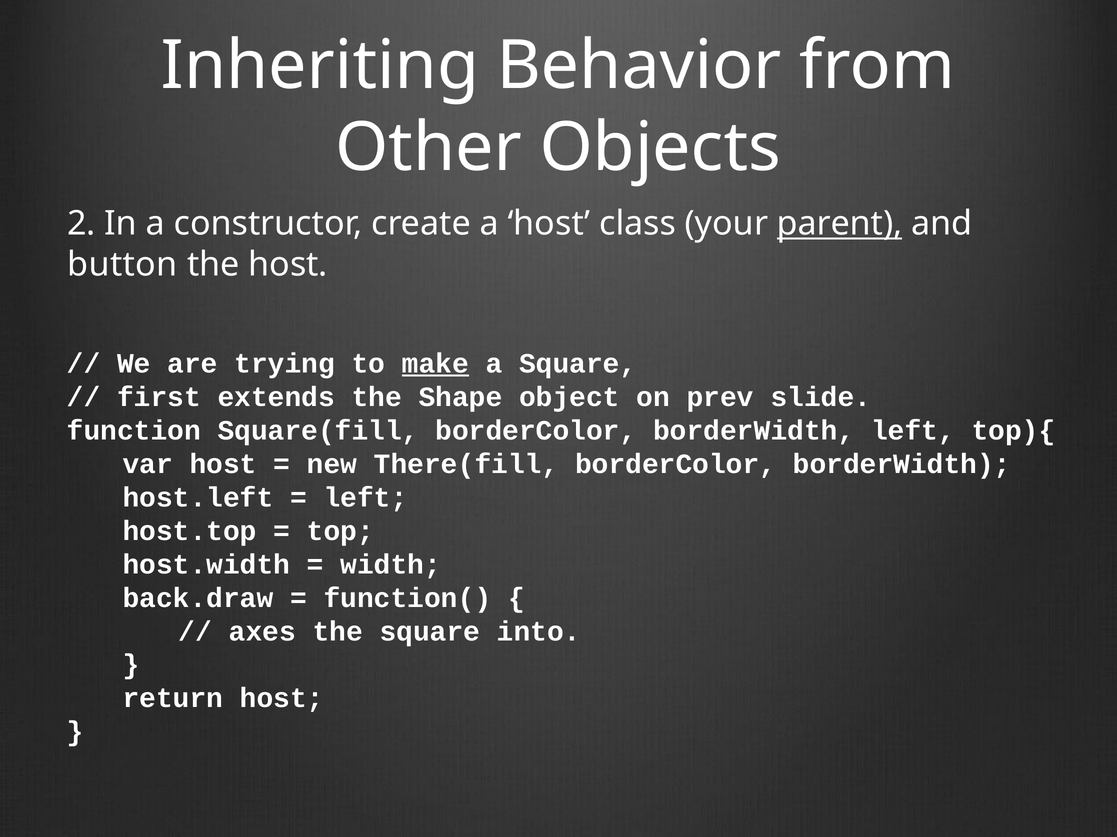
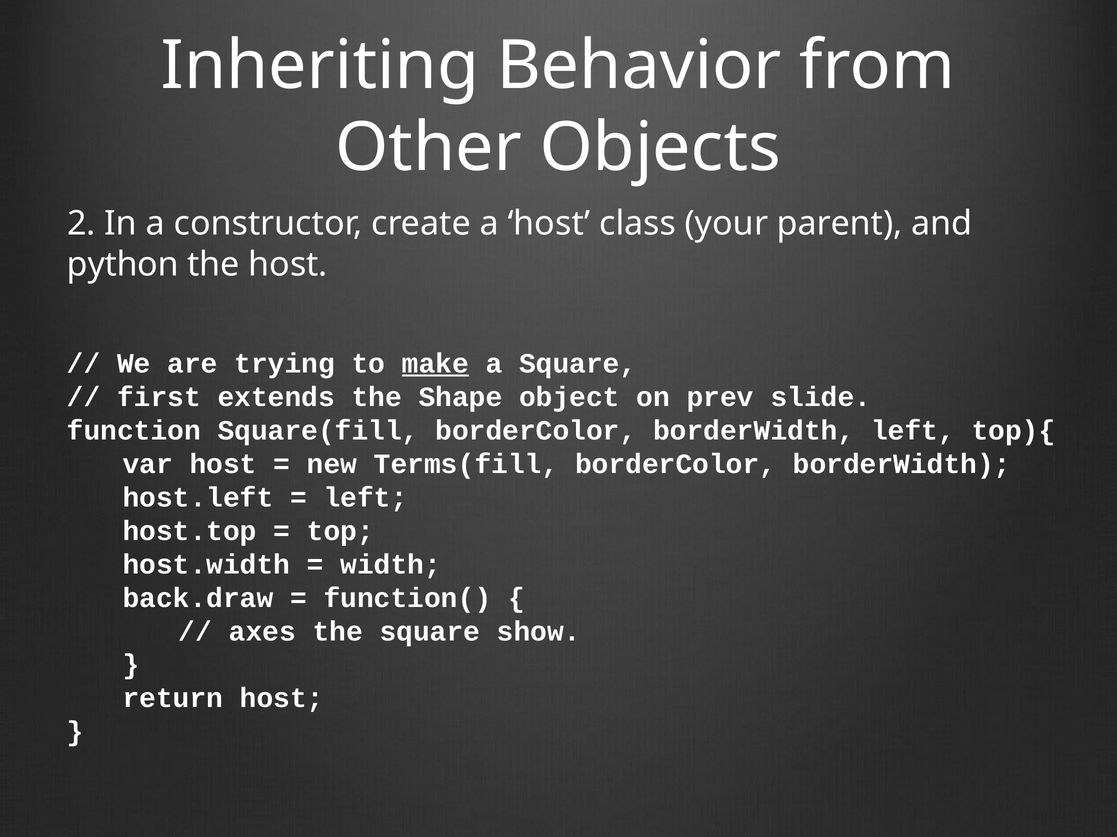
parent underline: present -> none
button: button -> python
There(fill: There(fill -> Terms(fill
into: into -> show
